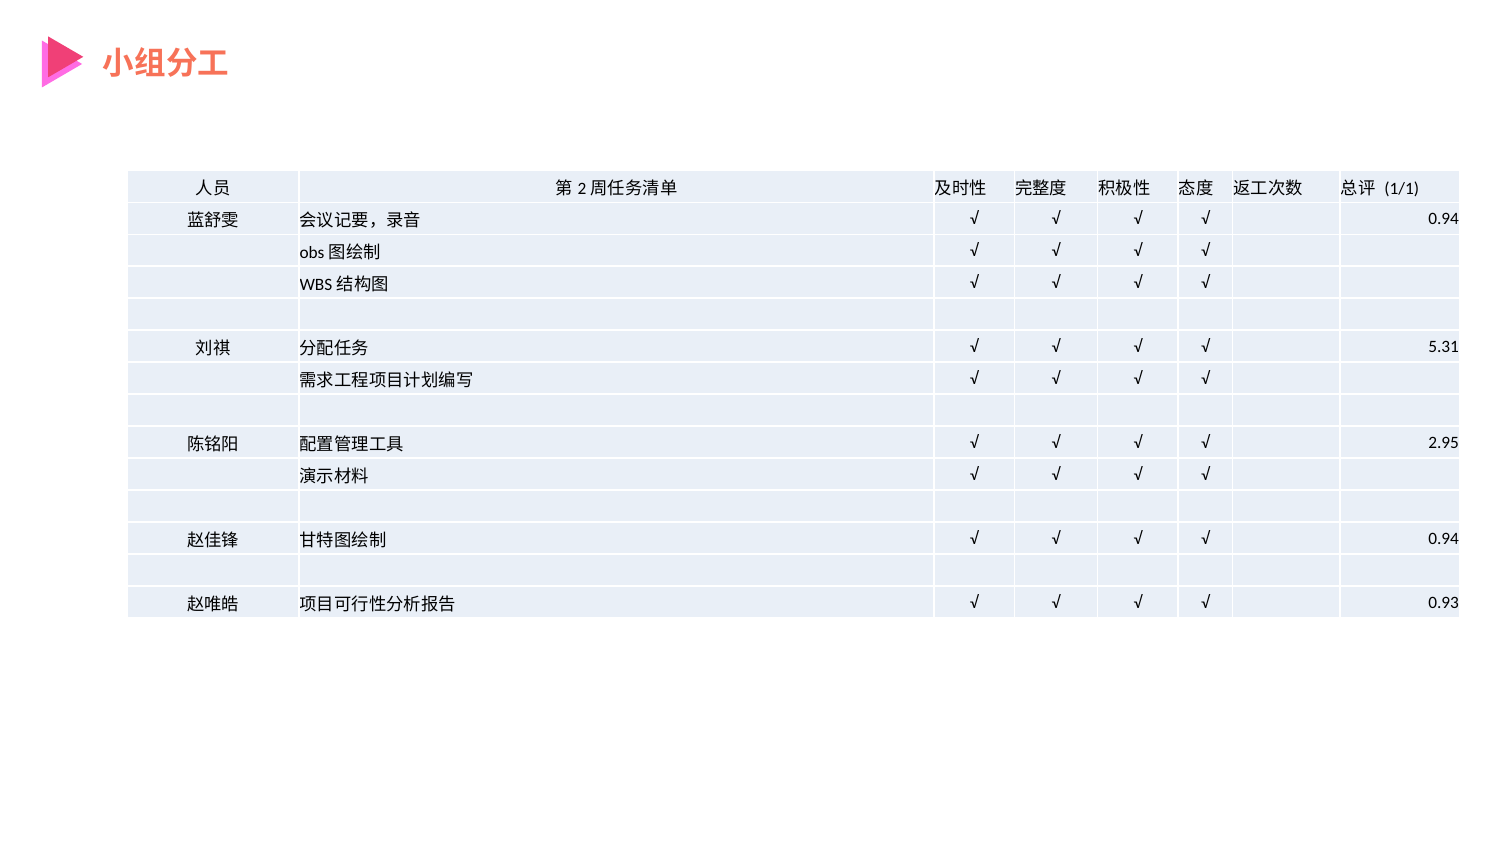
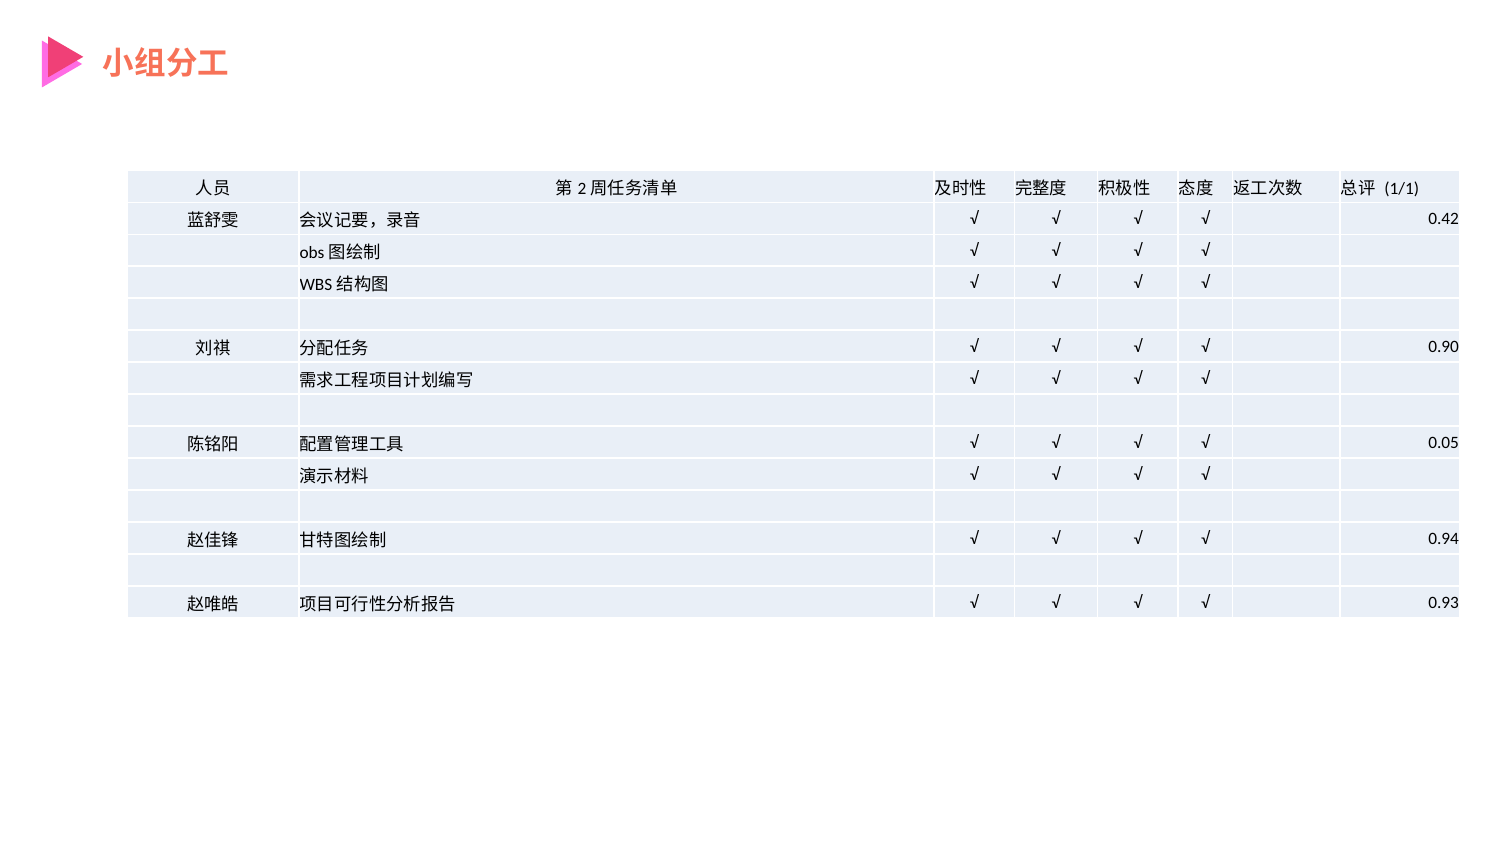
0.94 at (1444, 219): 0.94 -> 0.42
5.31: 5.31 -> 0.90
2.95: 2.95 -> 0.05
